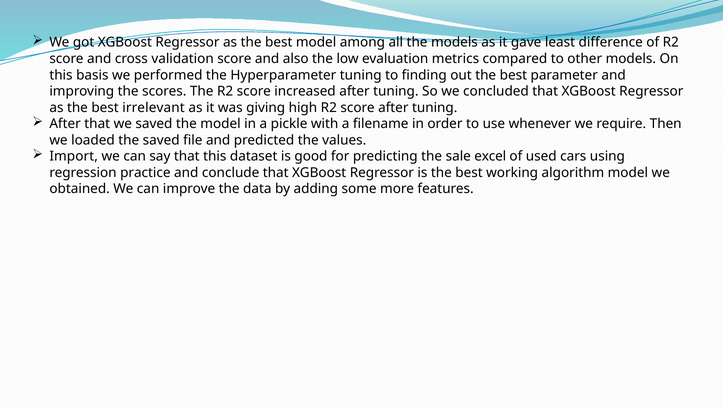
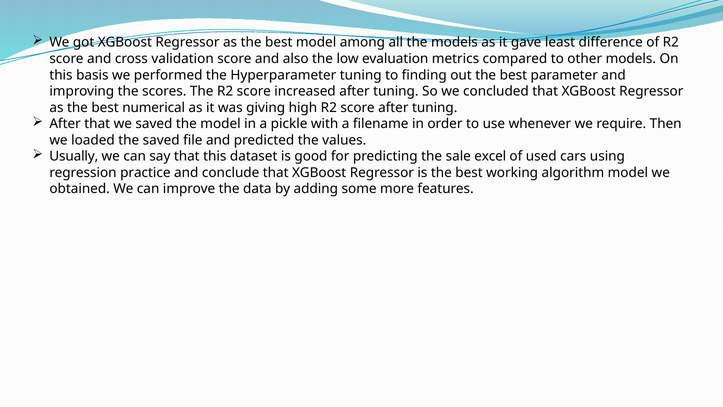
irrelevant: irrelevant -> numerical
Import: Import -> Usually
